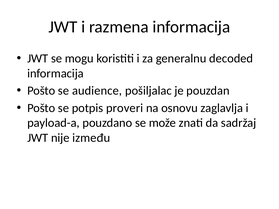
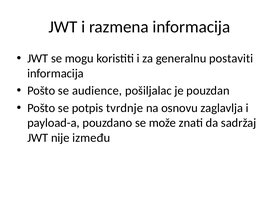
decoded: decoded -> postaviti
proveri: proveri -> tvrdnje
